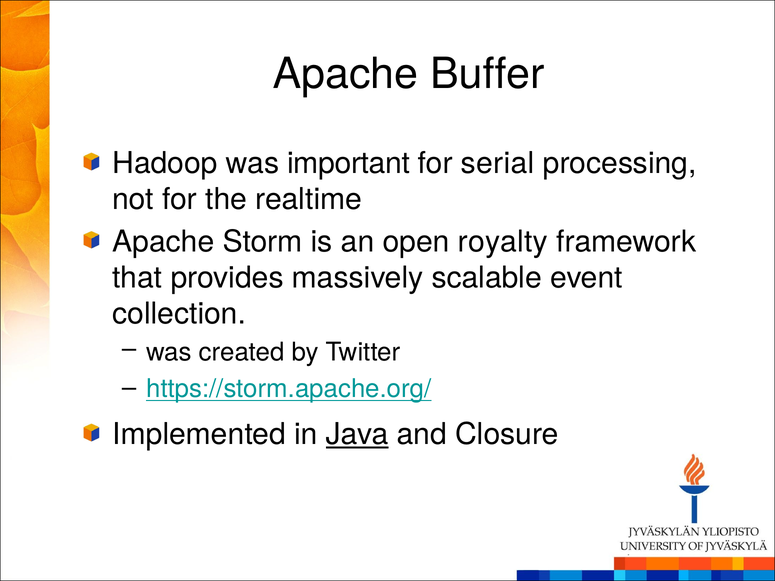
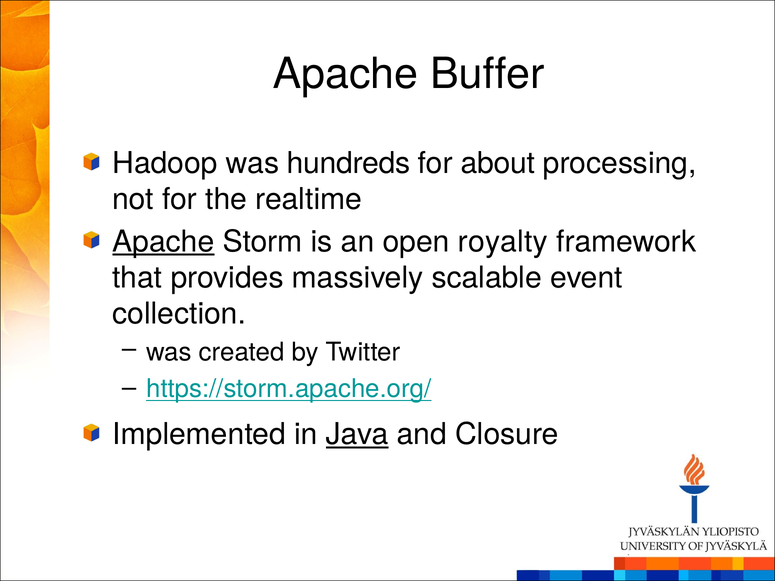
important: important -> hundreds
serial: serial -> about
Apache at (163, 242) underline: none -> present
